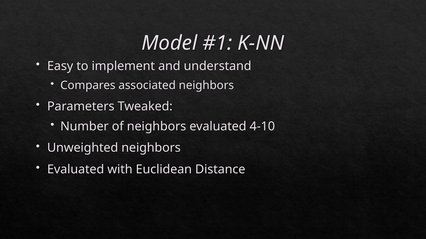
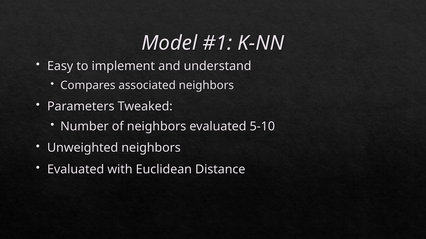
4-10: 4-10 -> 5-10
